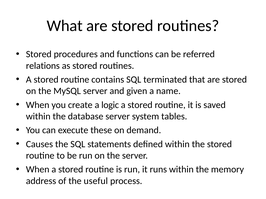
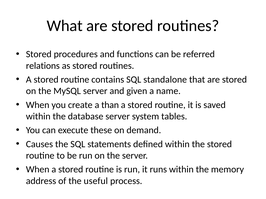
terminated: terminated -> standalone
logic: logic -> than
